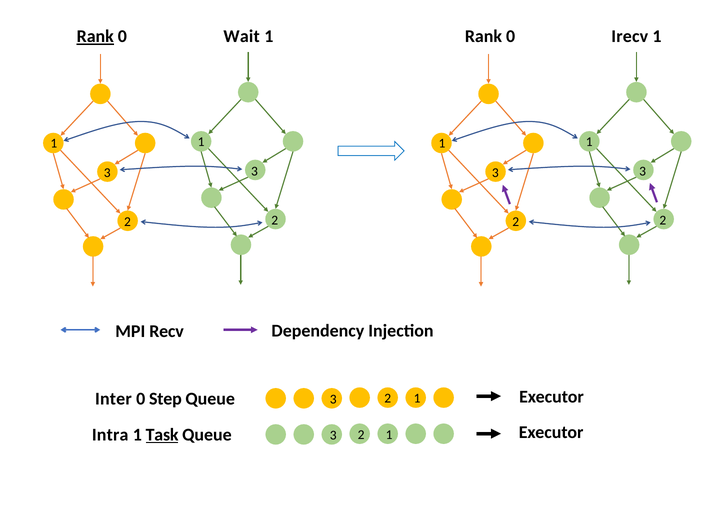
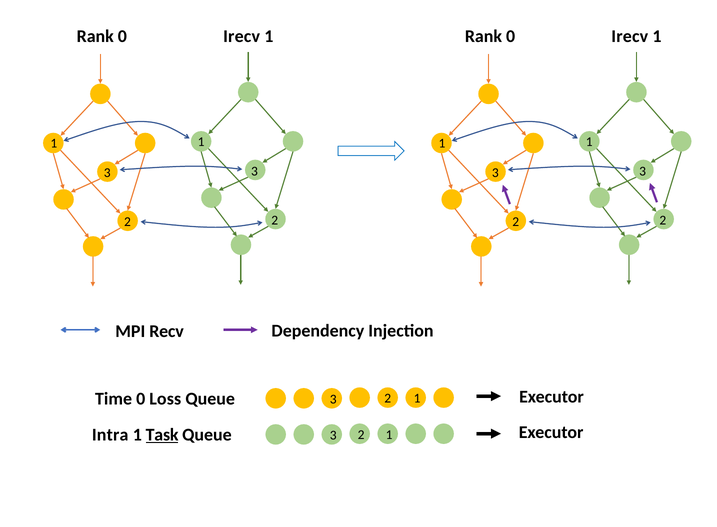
Rank at (95, 37) underline: present -> none
Wait at (242, 37): Wait -> Irecv
Inter: Inter -> Time
Step: Step -> Loss
